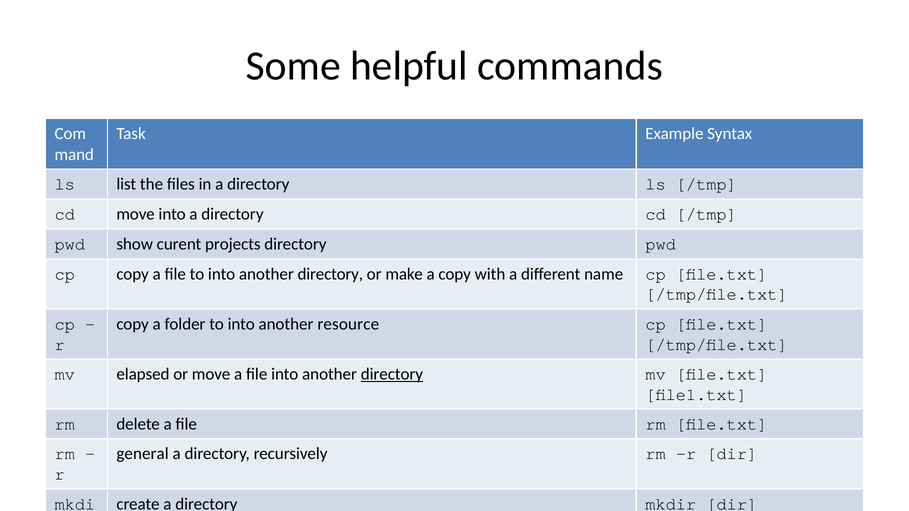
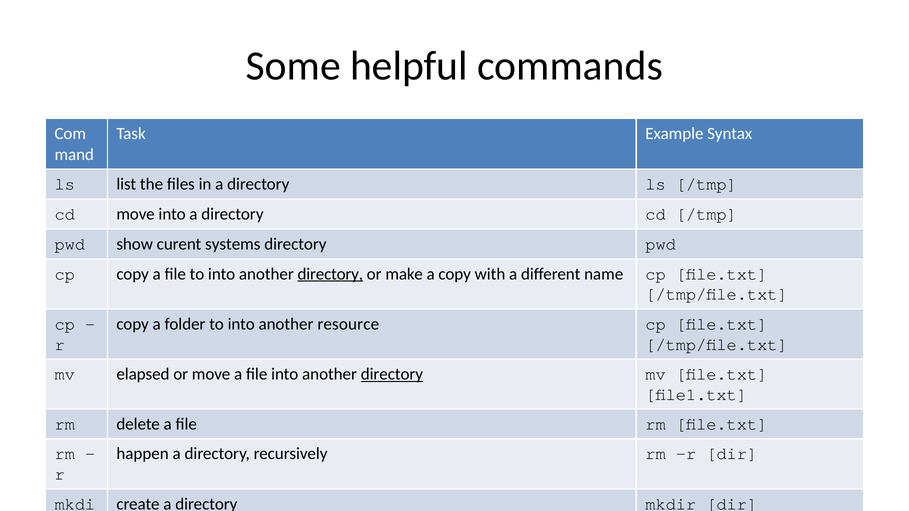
projects: projects -> systems
directory at (330, 274) underline: none -> present
general: general -> happen
